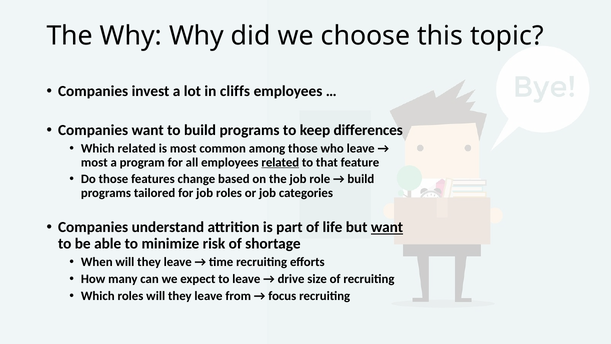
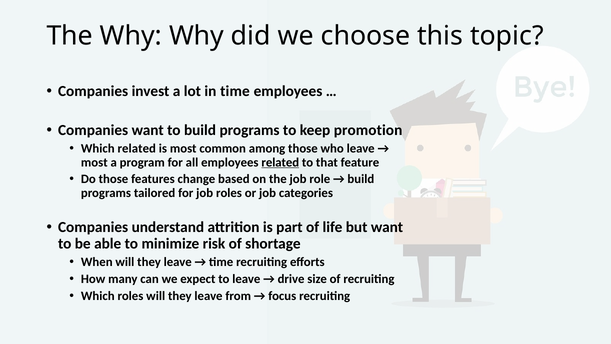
in cliffs: cliffs -> time
differences: differences -> promotion
want at (387, 227) underline: present -> none
